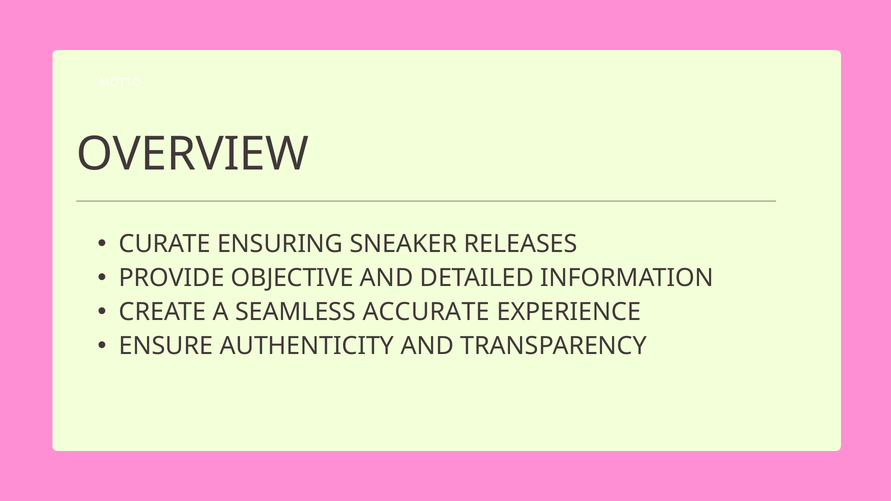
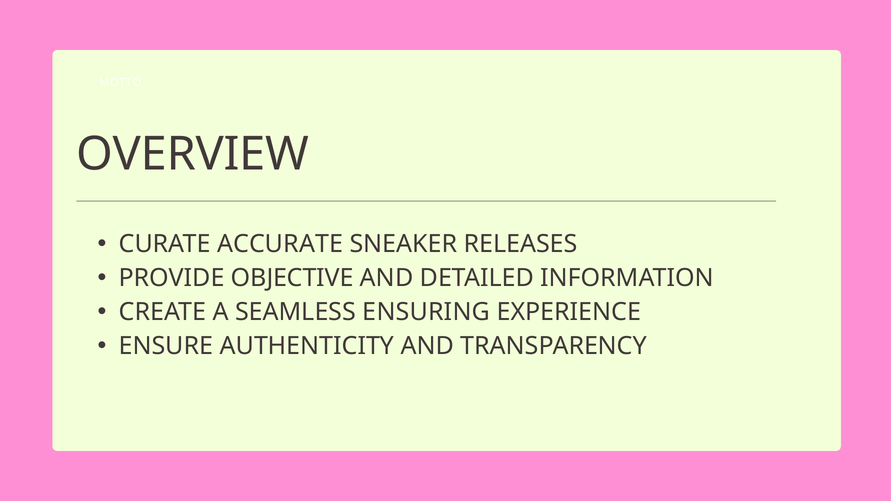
ENSURING: ENSURING -> ACCURATE
ACCURATE: ACCURATE -> ENSURING
